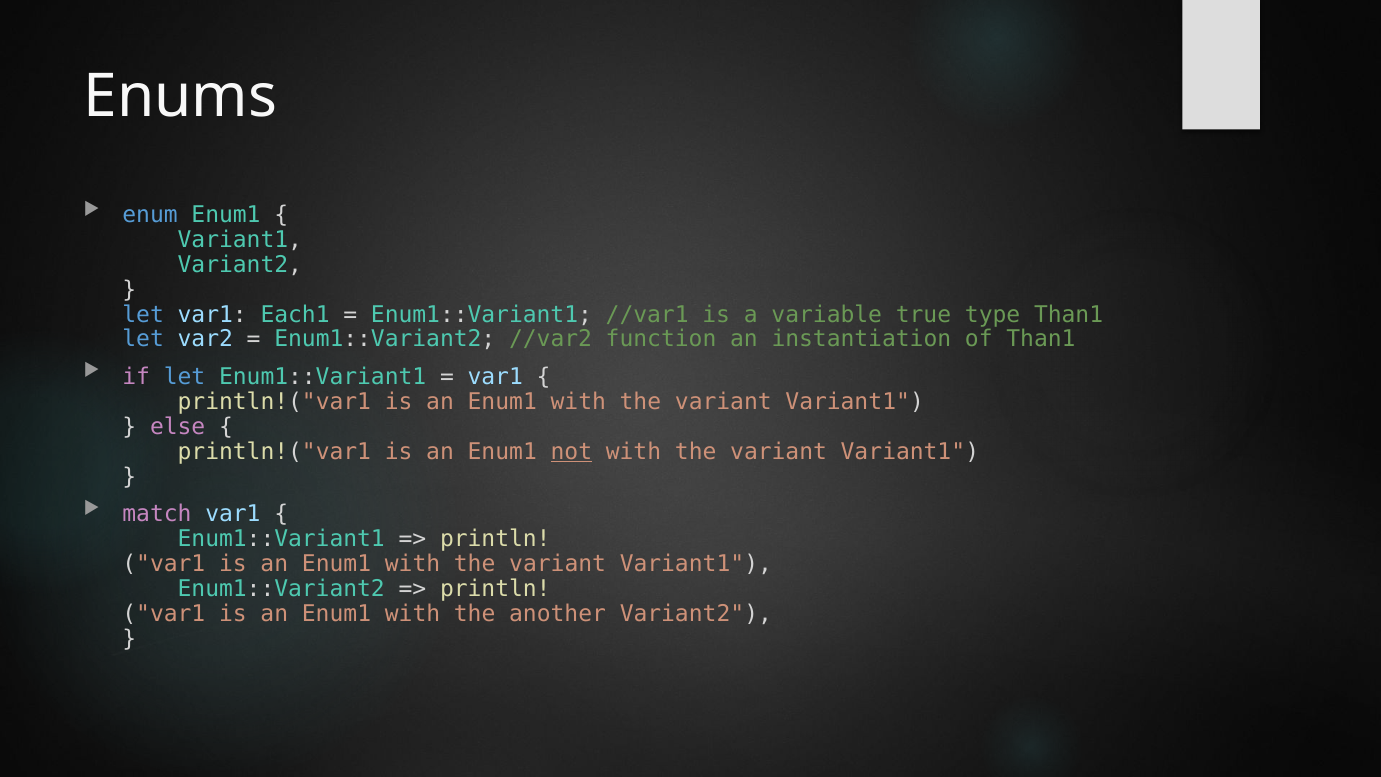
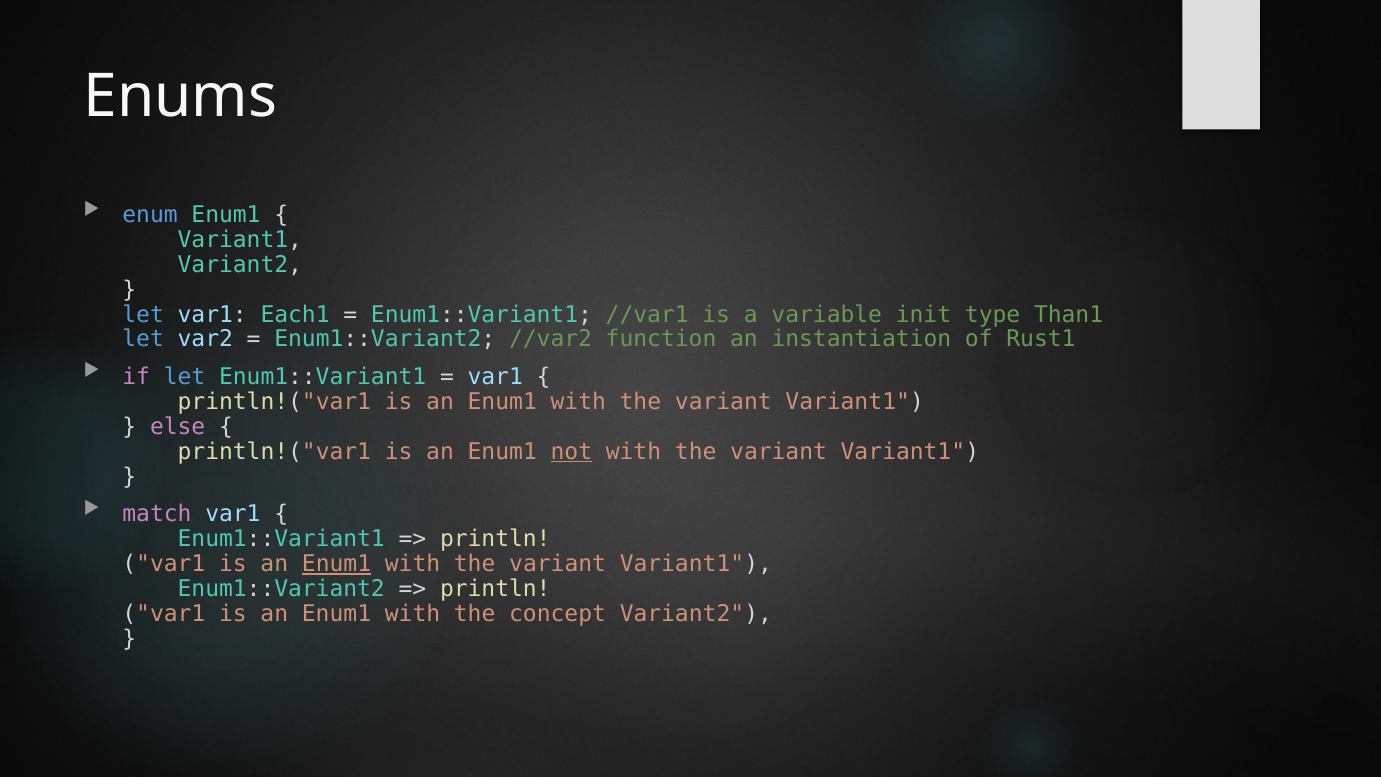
true: true -> init
of Than1: Than1 -> Rust1
Enum1 at (337, 564) underline: none -> present
another: another -> concept
